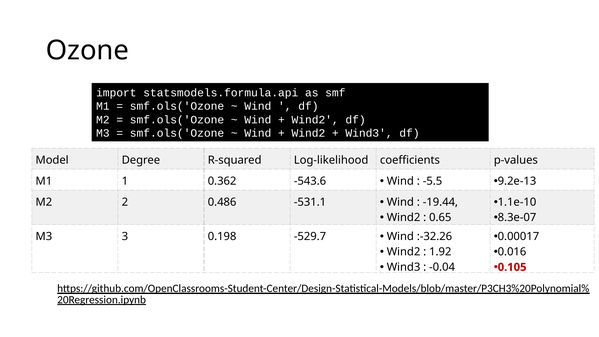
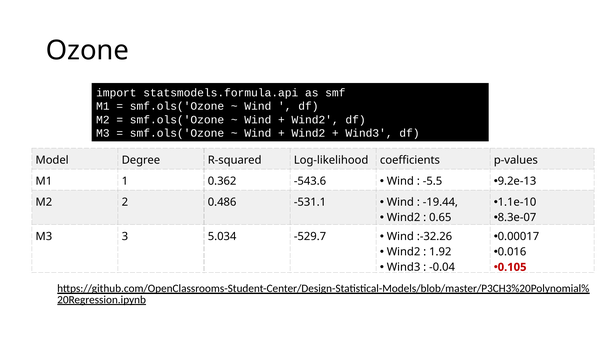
0.198: 0.198 -> 5.034
